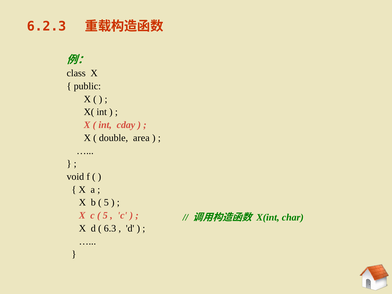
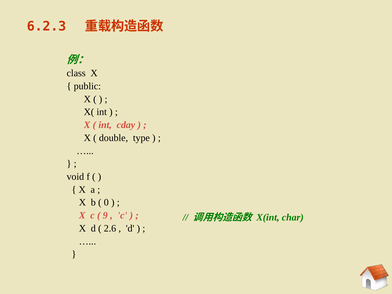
area: area -> type
5 at (106, 203): 5 -> 0
5 at (105, 215): 5 -> 9
6.3: 6.3 -> 2.6
